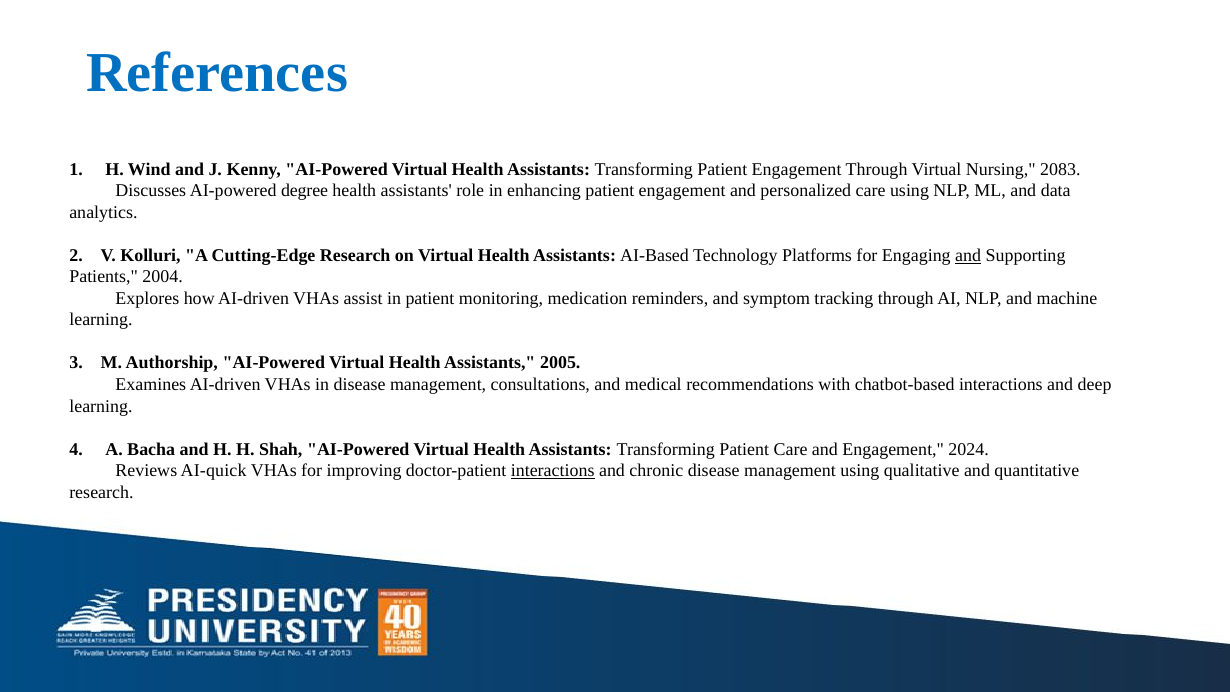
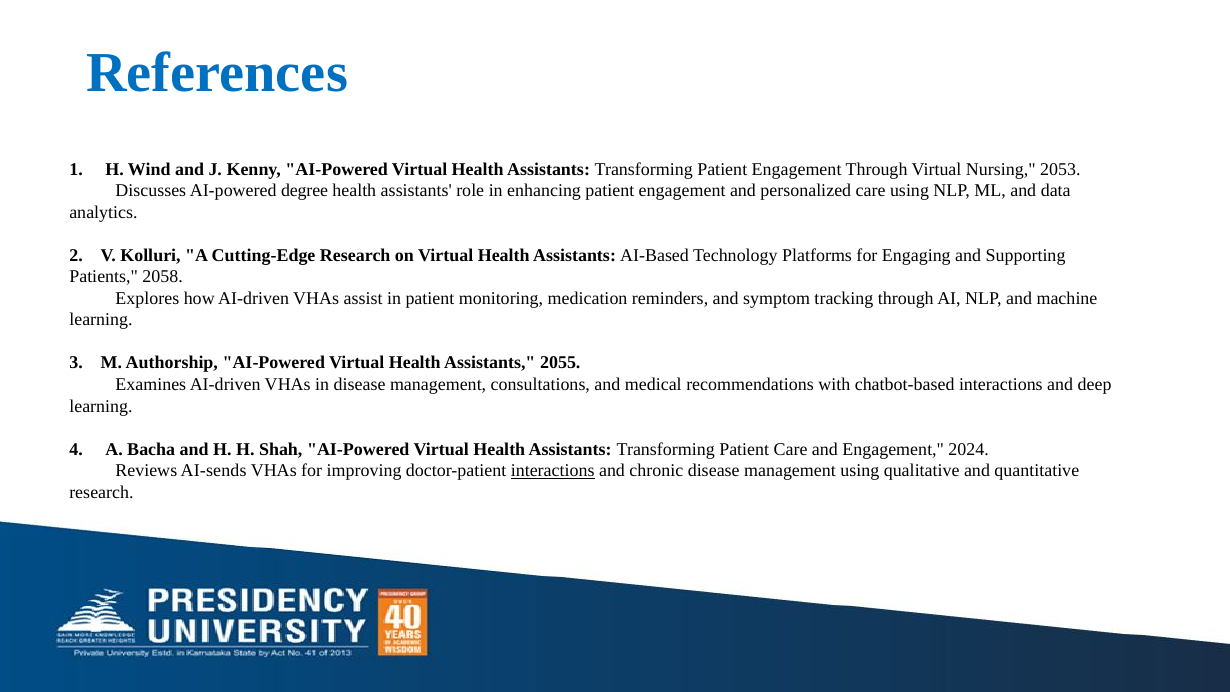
2083: 2083 -> 2053
and at (968, 255) underline: present -> none
2004: 2004 -> 2058
2005: 2005 -> 2055
AI-quick: AI-quick -> AI-sends
